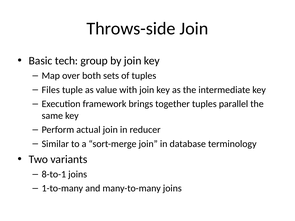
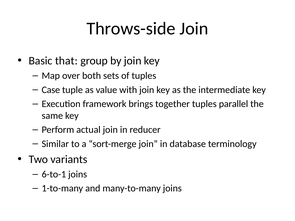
tech: tech -> that
Files: Files -> Case
8-to-1: 8-to-1 -> 6-to-1
